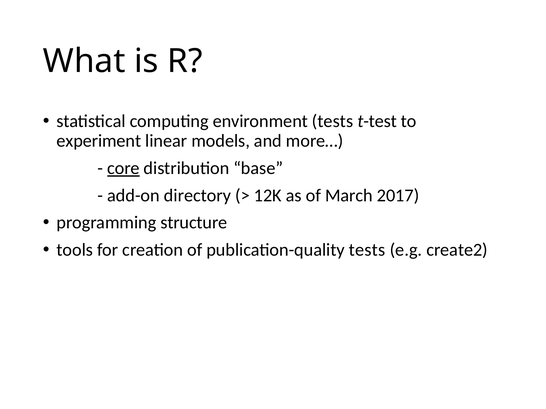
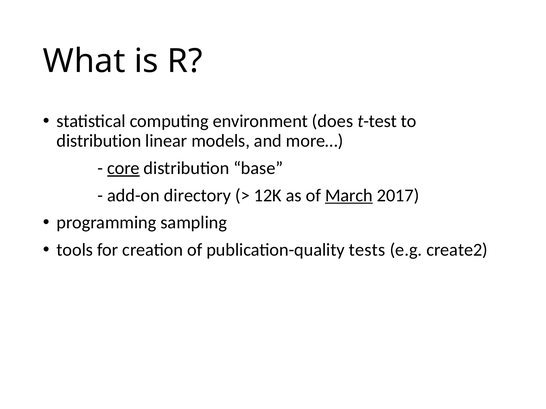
environment tests: tests -> does
experiment at (99, 141): experiment -> distribution
March underline: none -> present
structure: structure -> sampling
